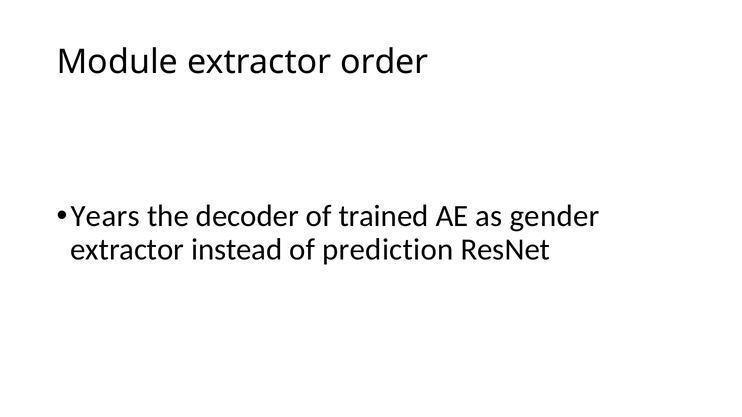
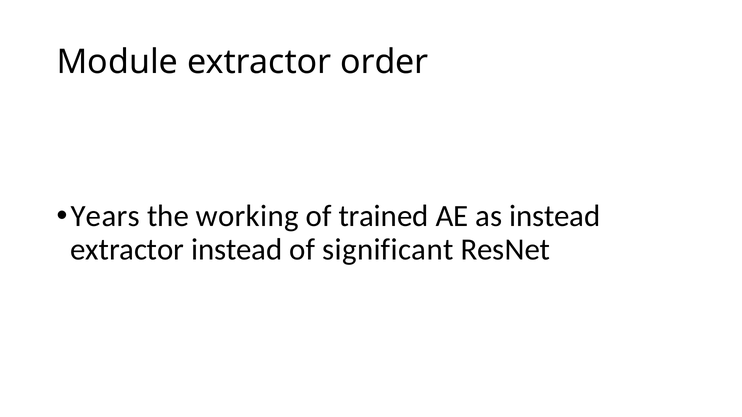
decoder: decoder -> working
as gender: gender -> instead
prediction: prediction -> significant
